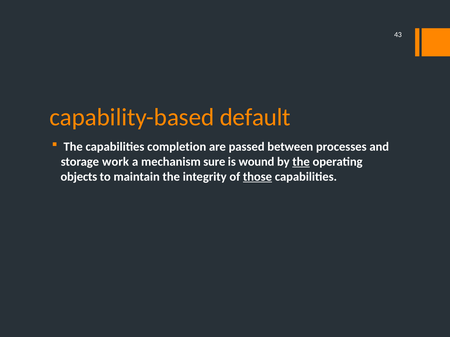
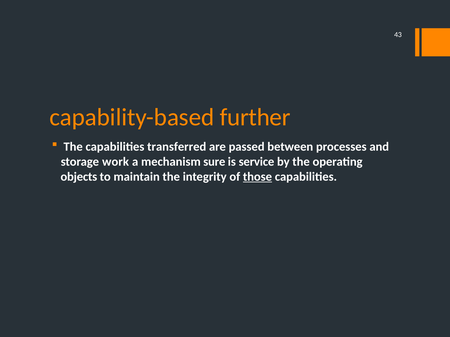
default: default -> further
completion: completion -> transferred
wound: wound -> service
the at (301, 162) underline: present -> none
